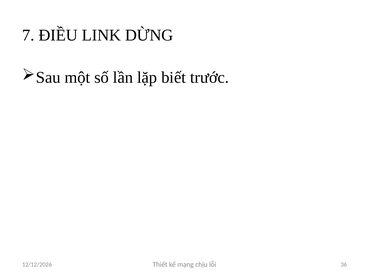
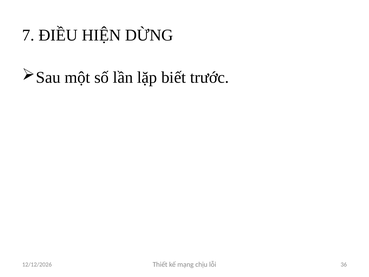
LINK: LINK -> HIỆN
